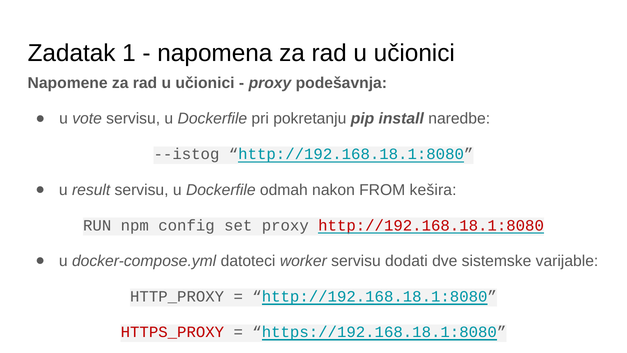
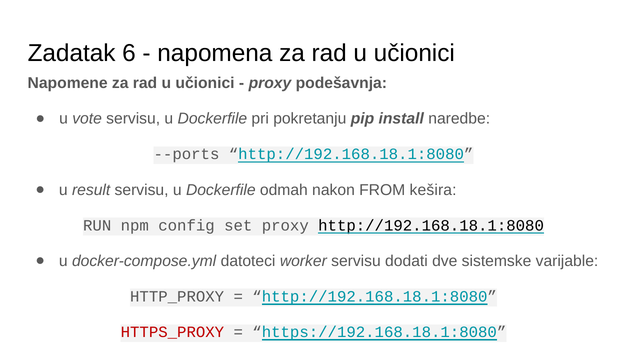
1: 1 -> 6
--istog: --istog -> --ports
http://192.168.18.1:8080 at (431, 225) colour: red -> black
